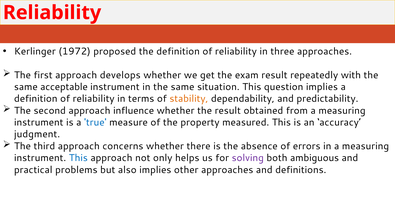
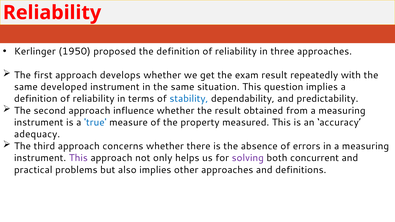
1972: 1972 -> 1950
acceptable: acceptable -> developed
stability colour: orange -> blue
judgment: judgment -> adequacy
This at (78, 158) colour: blue -> purple
ambiguous: ambiguous -> concurrent
